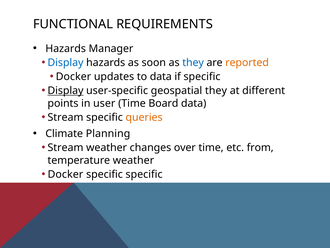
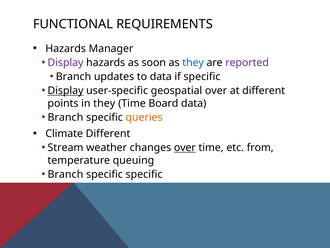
Display at (65, 62) colour: blue -> purple
reported colour: orange -> purple
Docker at (73, 76): Docker -> Branch
geospatial they: they -> over
in user: user -> they
Stream at (65, 117): Stream -> Branch
Climate Planning: Planning -> Different
over at (185, 147) underline: none -> present
temperature weather: weather -> queuing
Docker at (65, 174): Docker -> Branch
